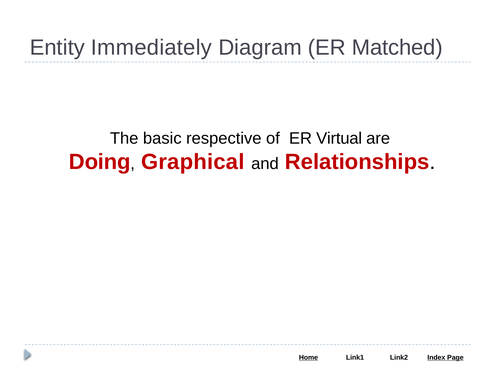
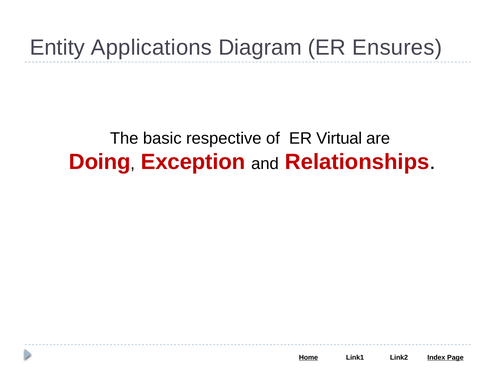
Immediately: Immediately -> Applications
Matched: Matched -> Ensures
Graphical: Graphical -> Exception
